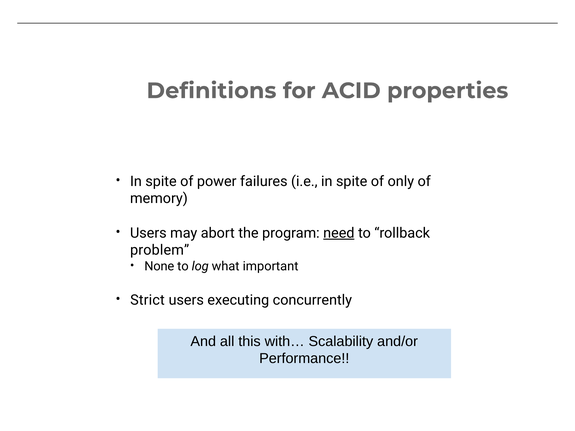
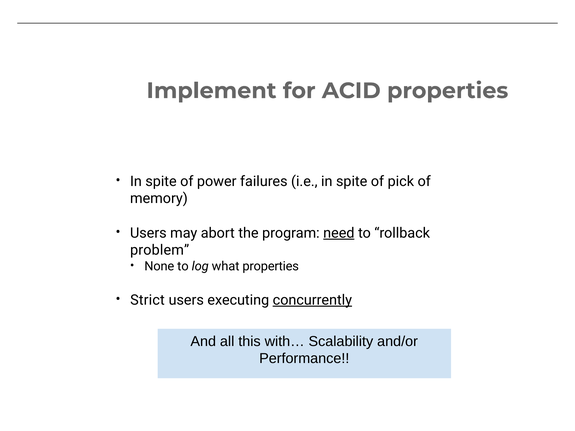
Definitions: Definitions -> Implement
only: only -> pick
what important: important -> properties
concurrently underline: none -> present
